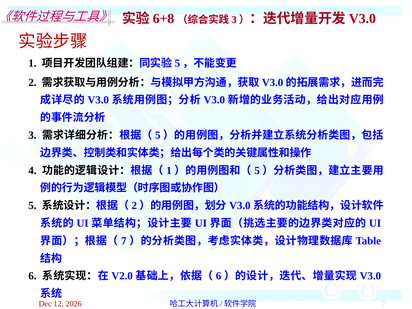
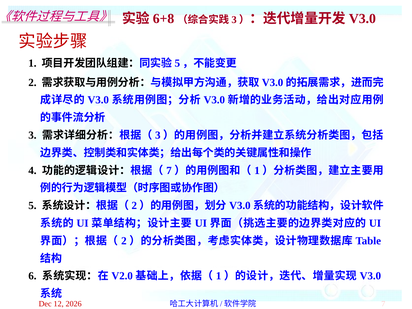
5 at (158, 135): 5 -> 3
1 at (169, 170): 1 -> 7
5 at (257, 170): 5 -> 1
7 at (124, 241): 7 -> 2
6 at (219, 276): 6 -> 1
